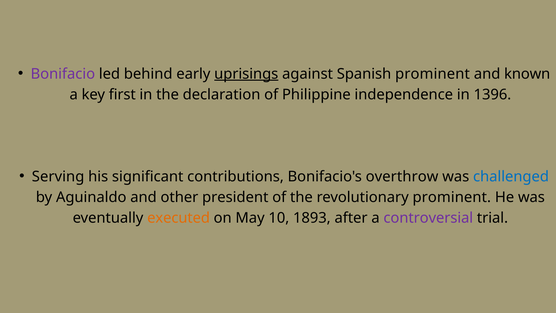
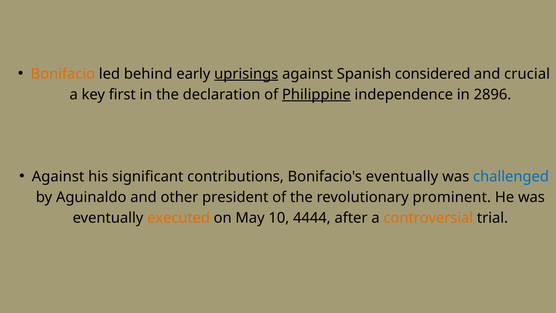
Bonifacio colour: purple -> orange
Spanish prominent: prominent -> considered
known: known -> crucial
Philippine underline: none -> present
1396: 1396 -> 2896
Serving at (58, 176): Serving -> Against
Bonifacio's overthrow: overthrow -> eventually
1893: 1893 -> 4444
controversial colour: purple -> orange
